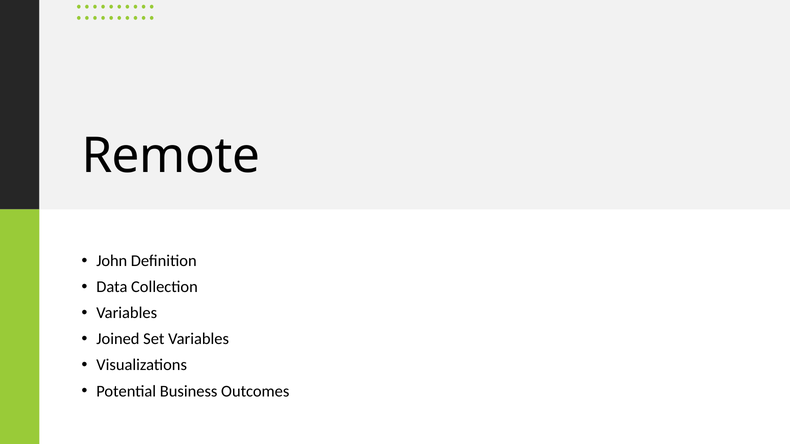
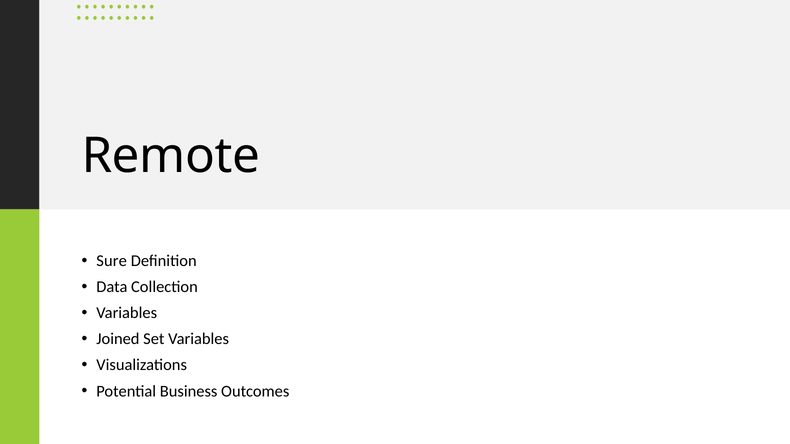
John: John -> Sure
